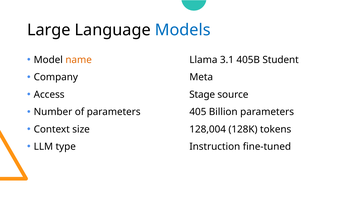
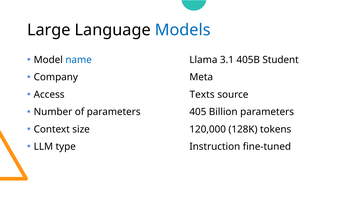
name colour: orange -> blue
Stage: Stage -> Texts
128,004: 128,004 -> 120,000
